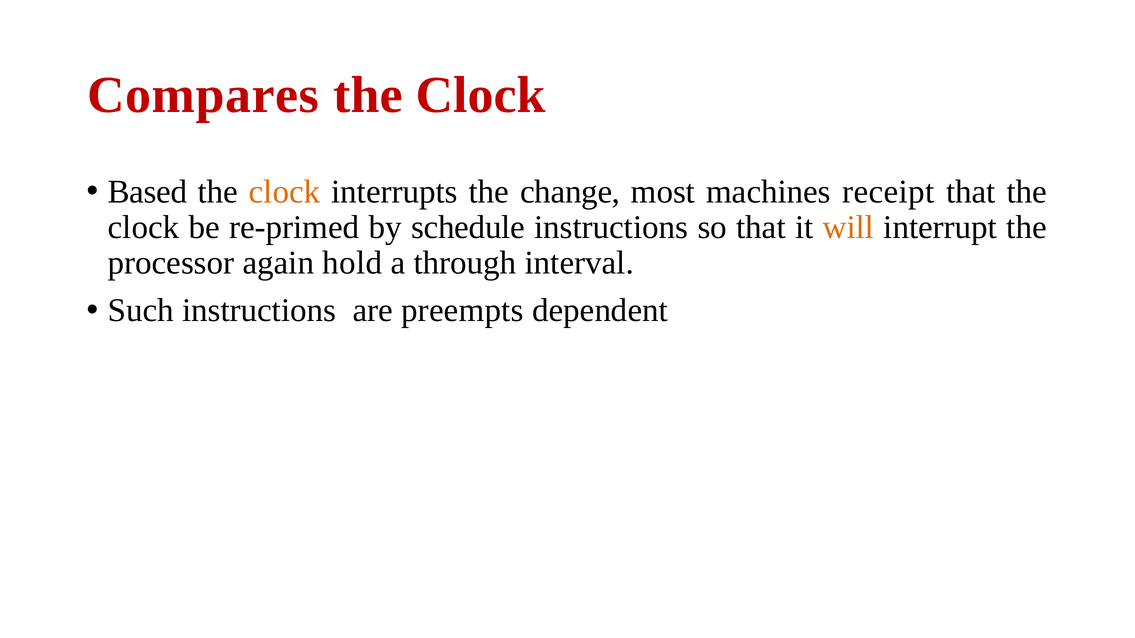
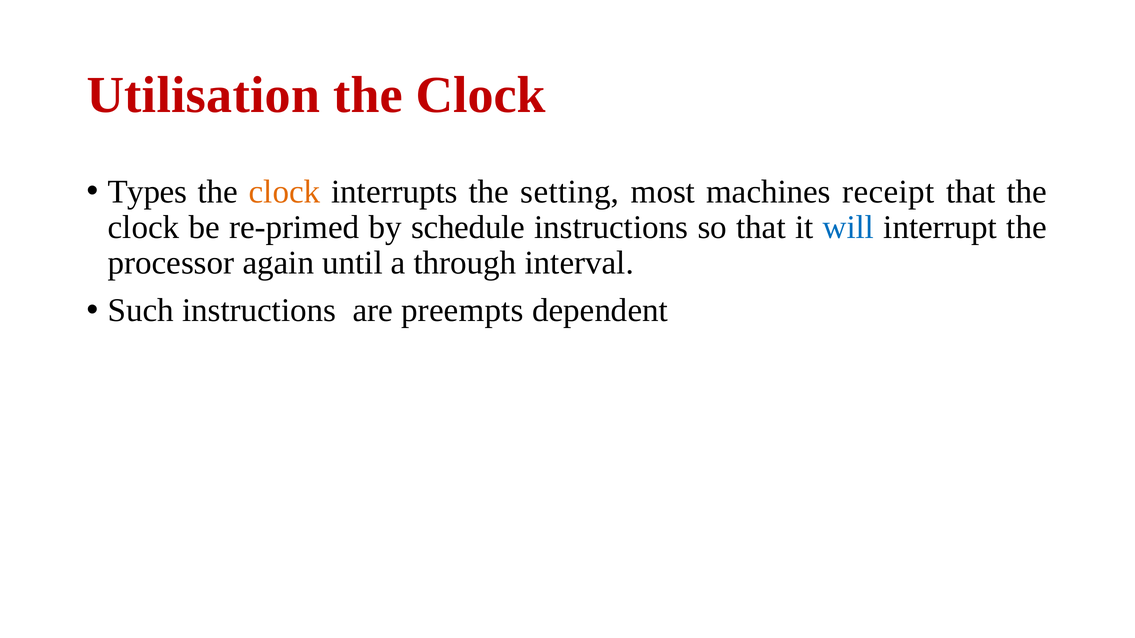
Compares: Compares -> Utilisation
Based: Based -> Types
change: change -> setting
will colour: orange -> blue
hold: hold -> until
